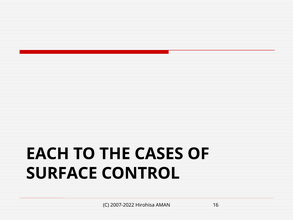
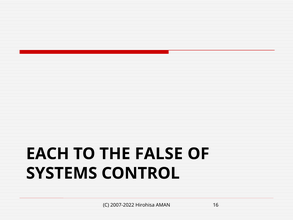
CASES: CASES -> FALSE
SURFACE: SURFACE -> SYSTEMS
